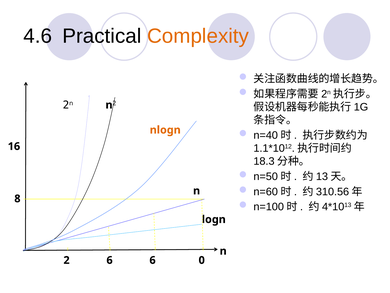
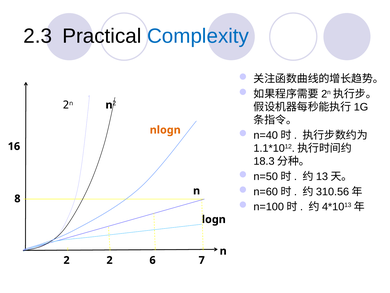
4.6: 4.6 -> 2.3
Complexity colour: orange -> blue
2 6: 6 -> 2
0: 0 -> 7
